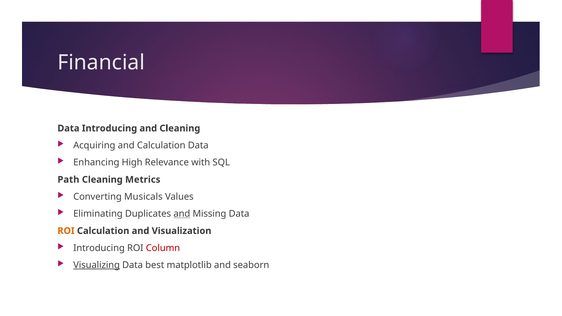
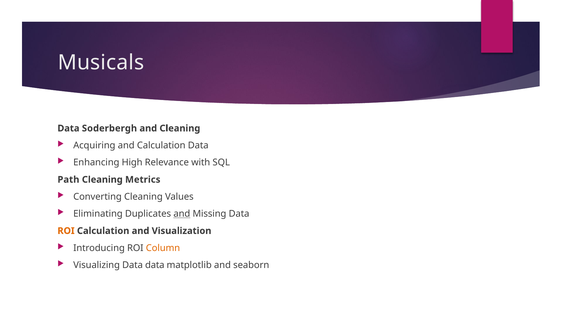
Financial: Financial -> Musicals
Data Introducing: Introducing -> Soderbergh
Converting Musicals: Musicals -> Cleaning
Column colour: red -> orange
Visualizing underline: present -> none
Data best: best -> data
